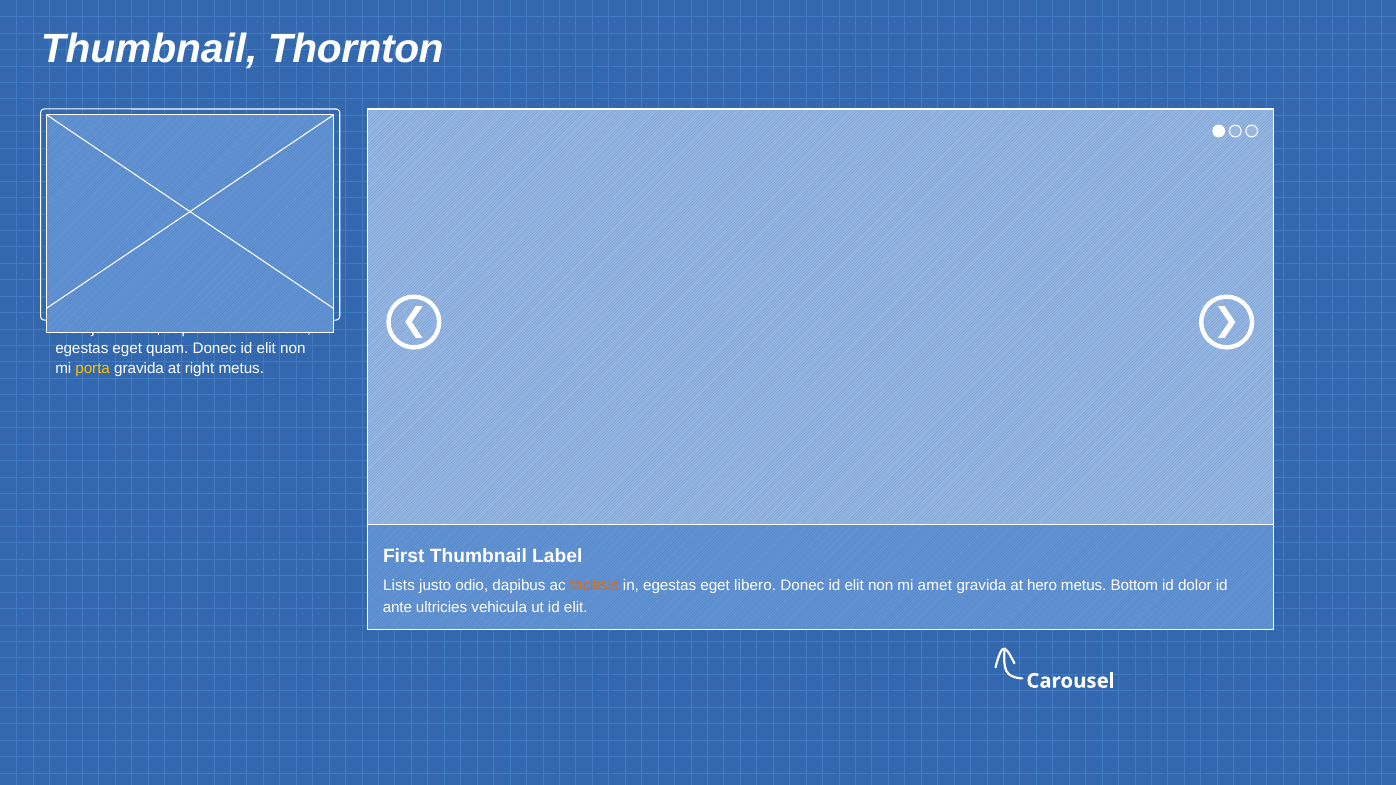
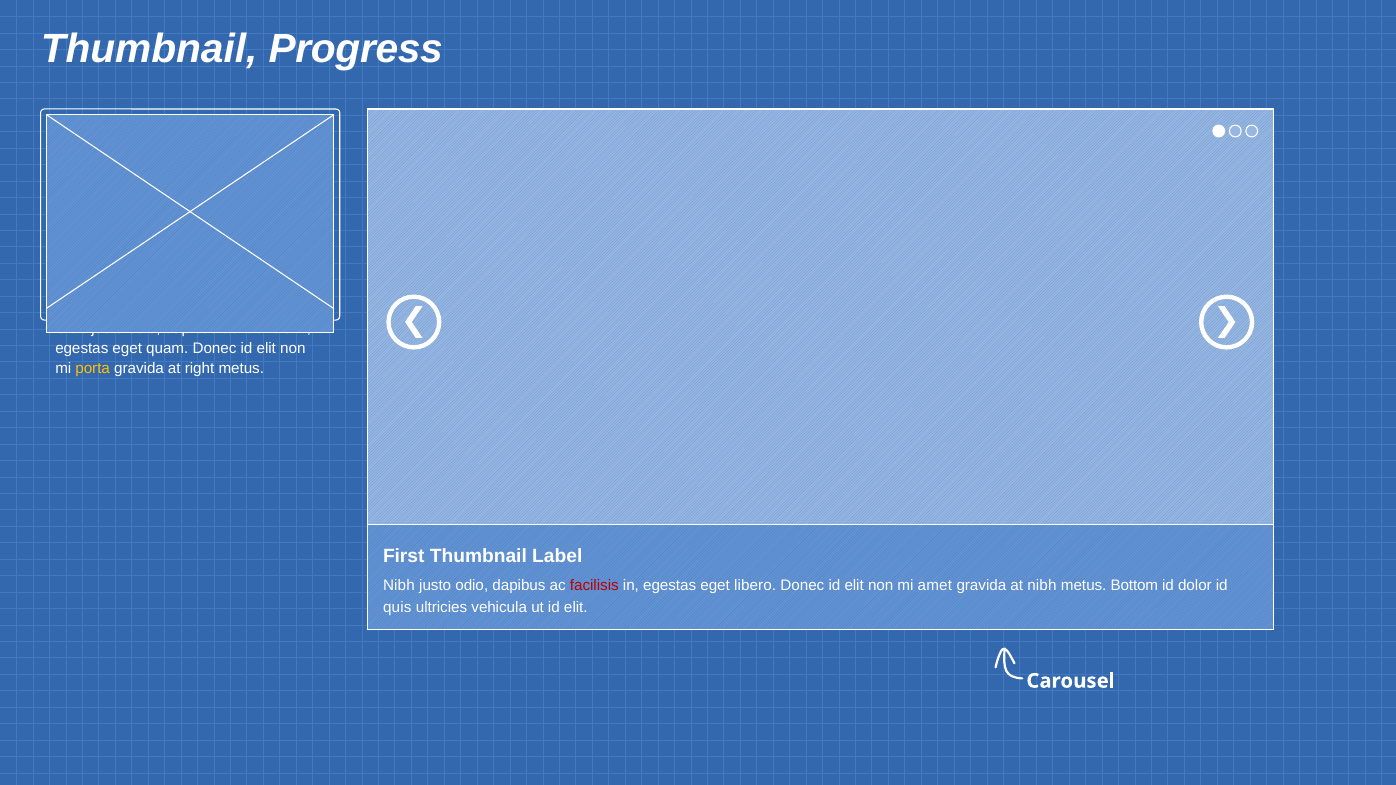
Thornton: Thornton -> Progress
Lists at (399, 586): Lists -> Nibh
facilisis at (594, 586) colour: orange -> red
at hero: hero -> nibh
ante: ante -> quis
